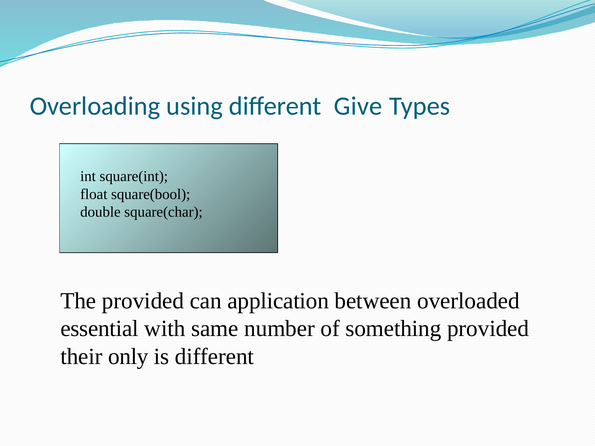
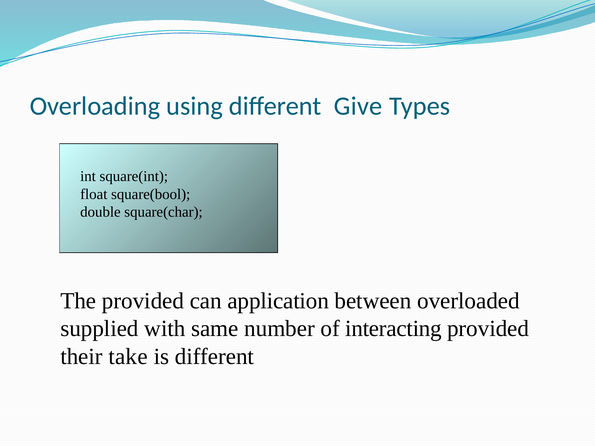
essential: essential -> supplied
something: something -> interacting
only: only -> take
